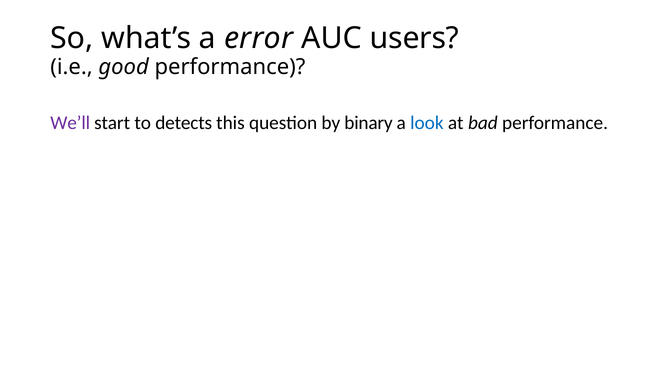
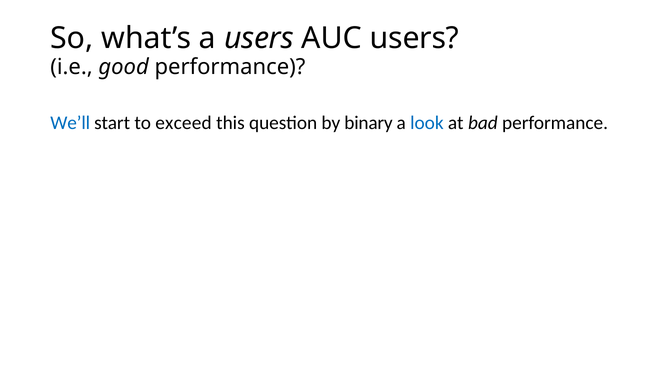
a error: error -> users
We’ll colour: purple -> blue
detects: detects -> exceed
